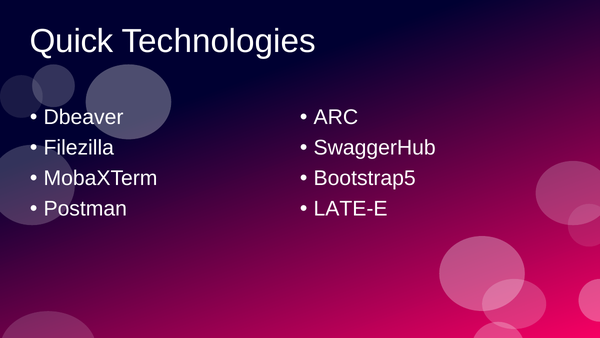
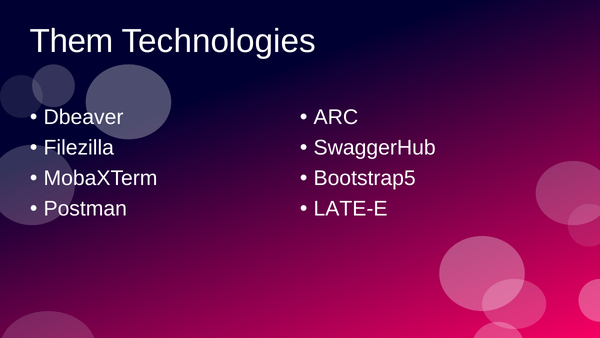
Quick: Quick -> Them
